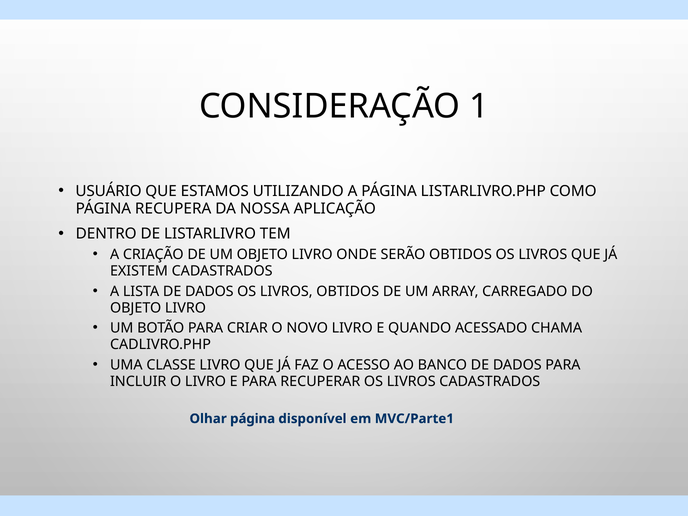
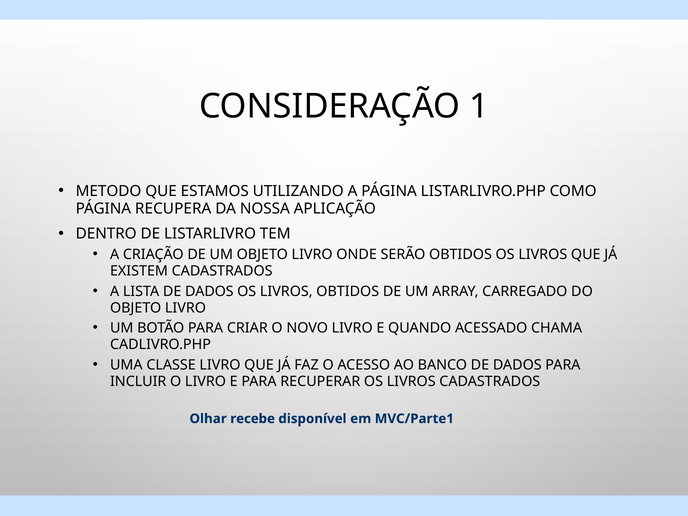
USUÁRIO: USUÁRIO -> METODO
Olhar página: página -> recebe
